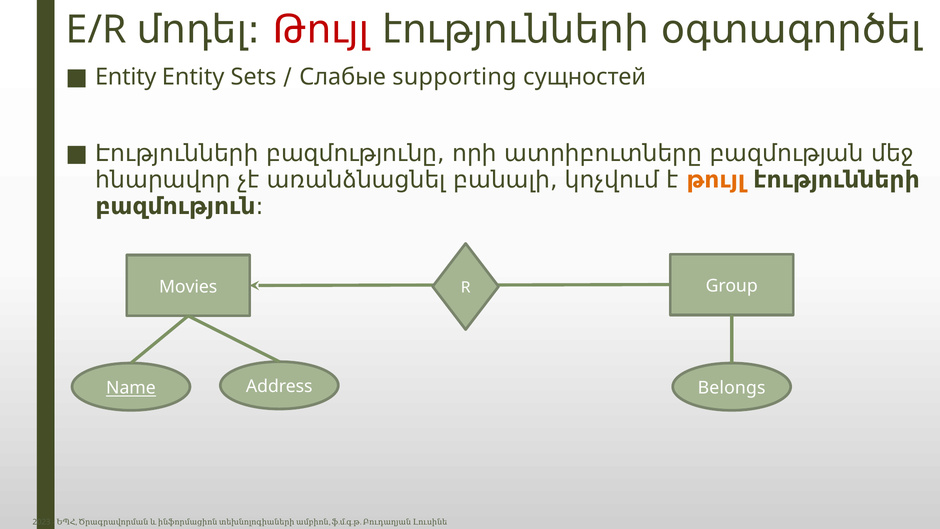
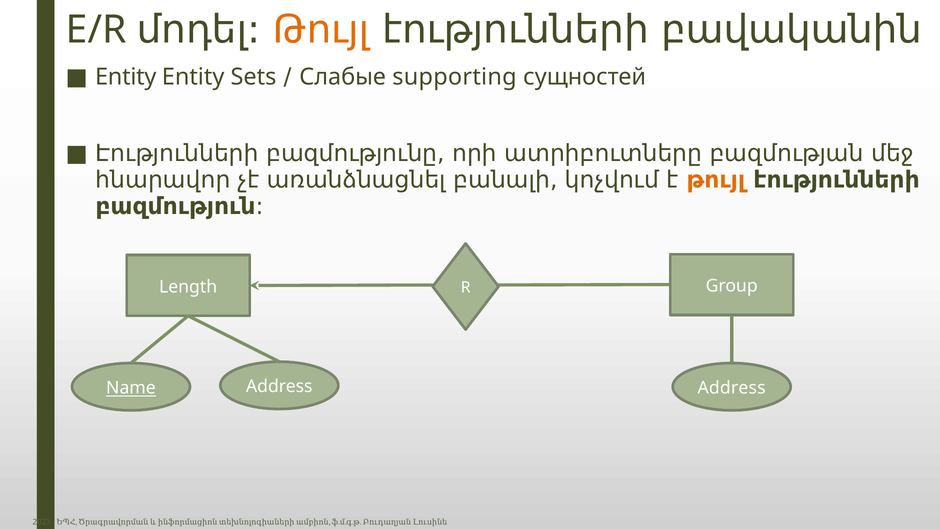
Թույլ at (321, 30) colour: red -> orange
օգտագործել: օգտագործել -> բավականին
Movies: Movies -> Length
Belongs at (732, 388): Belongs -> Address
